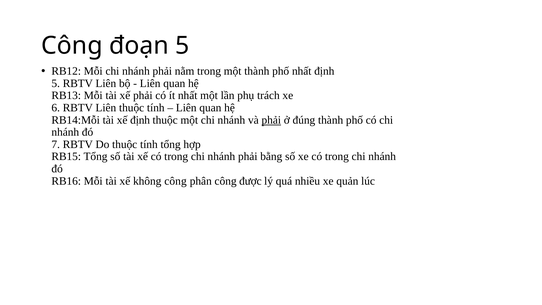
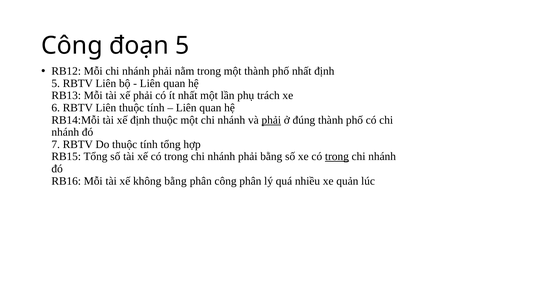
trong at (337, 157) underline: none -> present
không công: công -> bằng
công được: được -> phân
